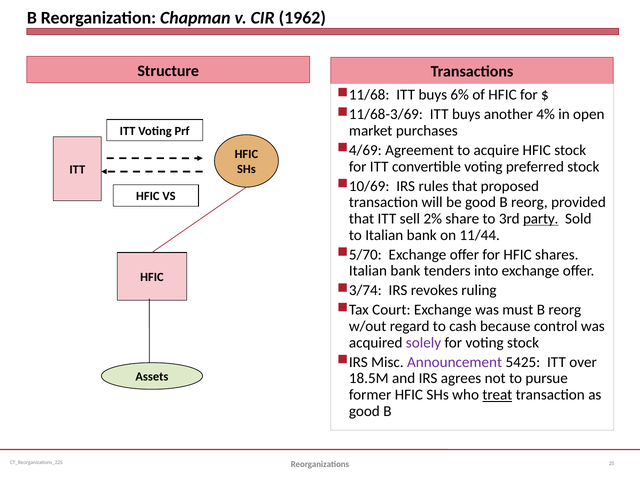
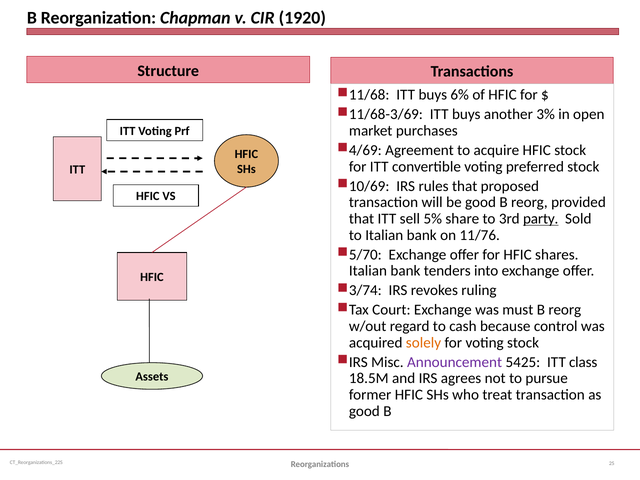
1962: 1962 -> 1920
4%: 4% -> 3%
2%: 2% -> 5%
11/44: 11/44 -> 11/76
solely colour: purple -> orange
over: over -> class
treat underline: present -> none
